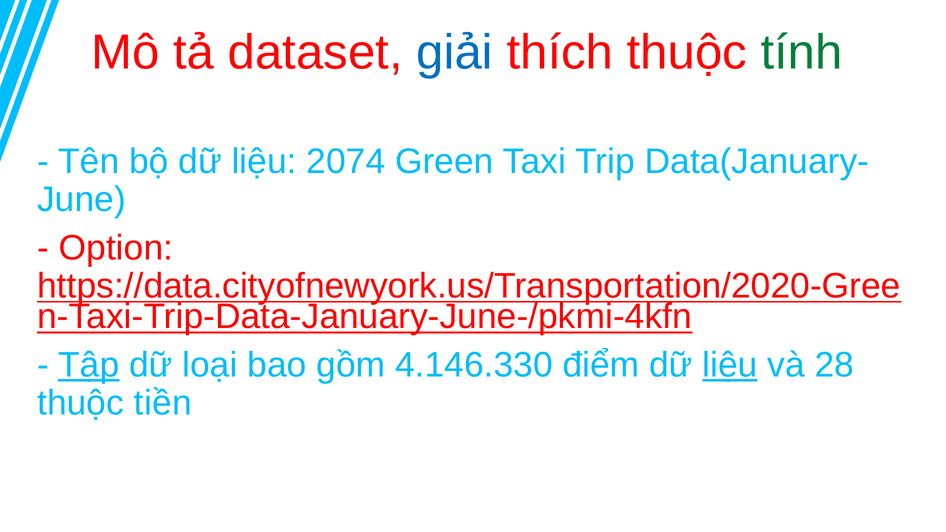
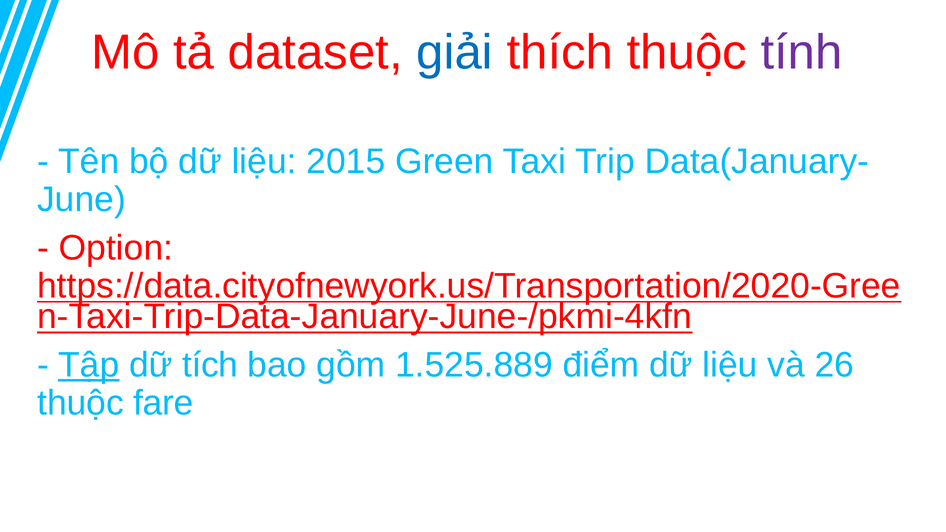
tính colour: green -> purple
2074: 2074 -> 2015
loại: loại -> tích
4.146.330: 4.146.330 -> 1.525.889
liệu at (730, 365) underline: present -> none
28: 28 -> 26
tiền: tiền -> fare
